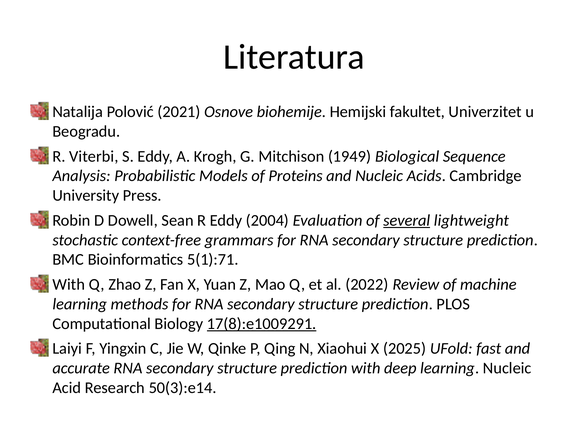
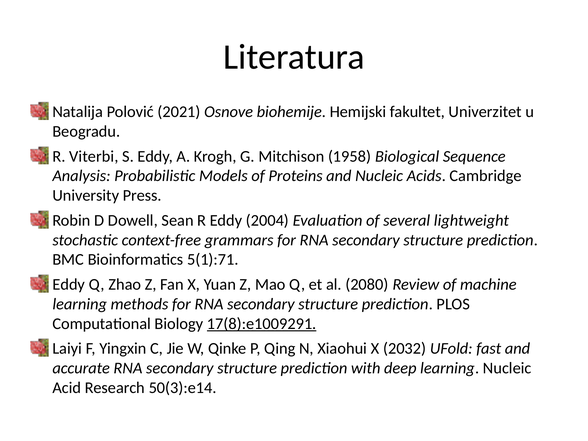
1949: 1949 -> 1958
several underline: present -> none
With at (69, 284): With -> Eddy
2022: 2022 -> 2080
2025: 2025 -> 2032
